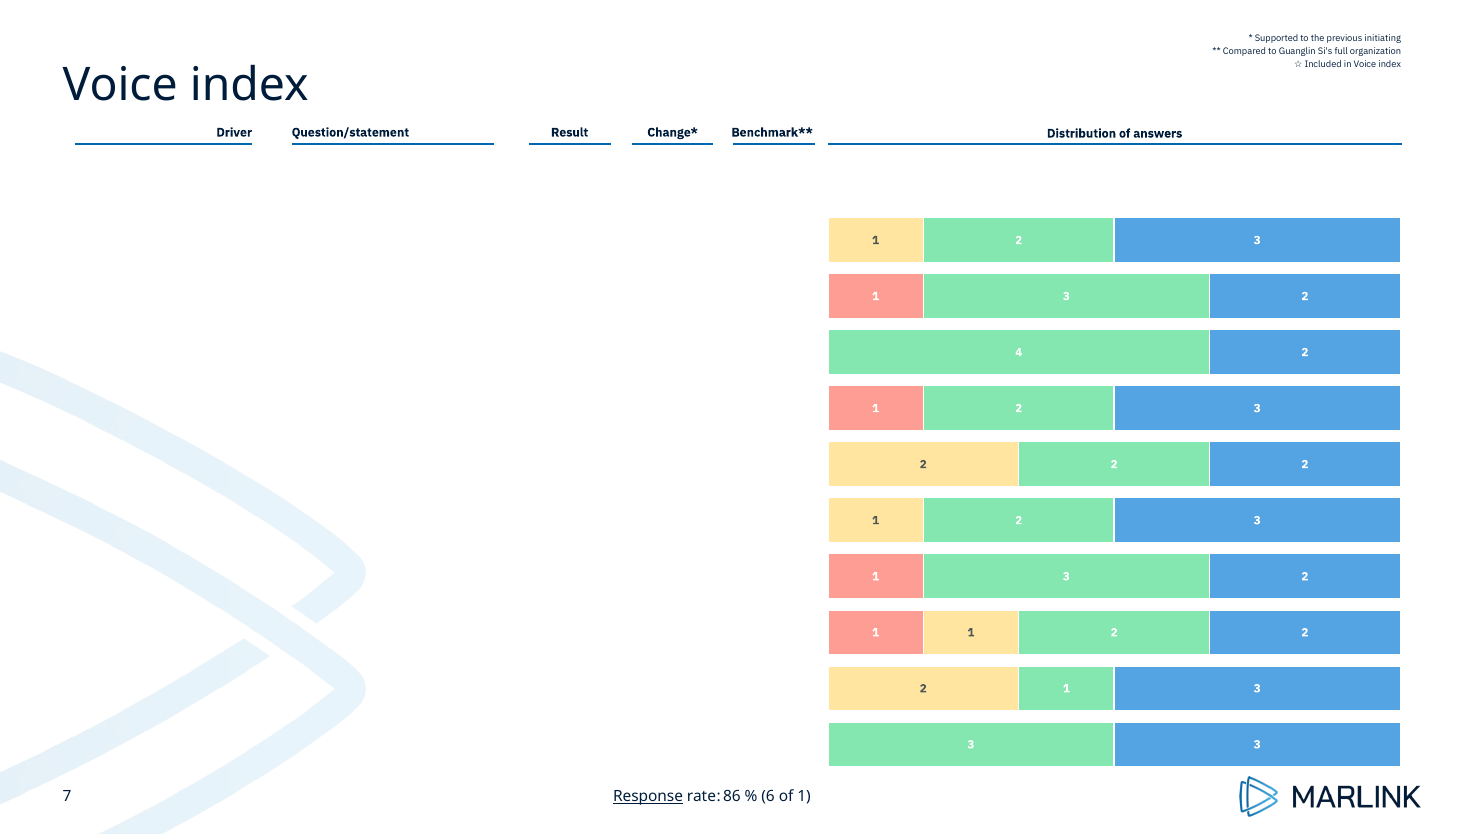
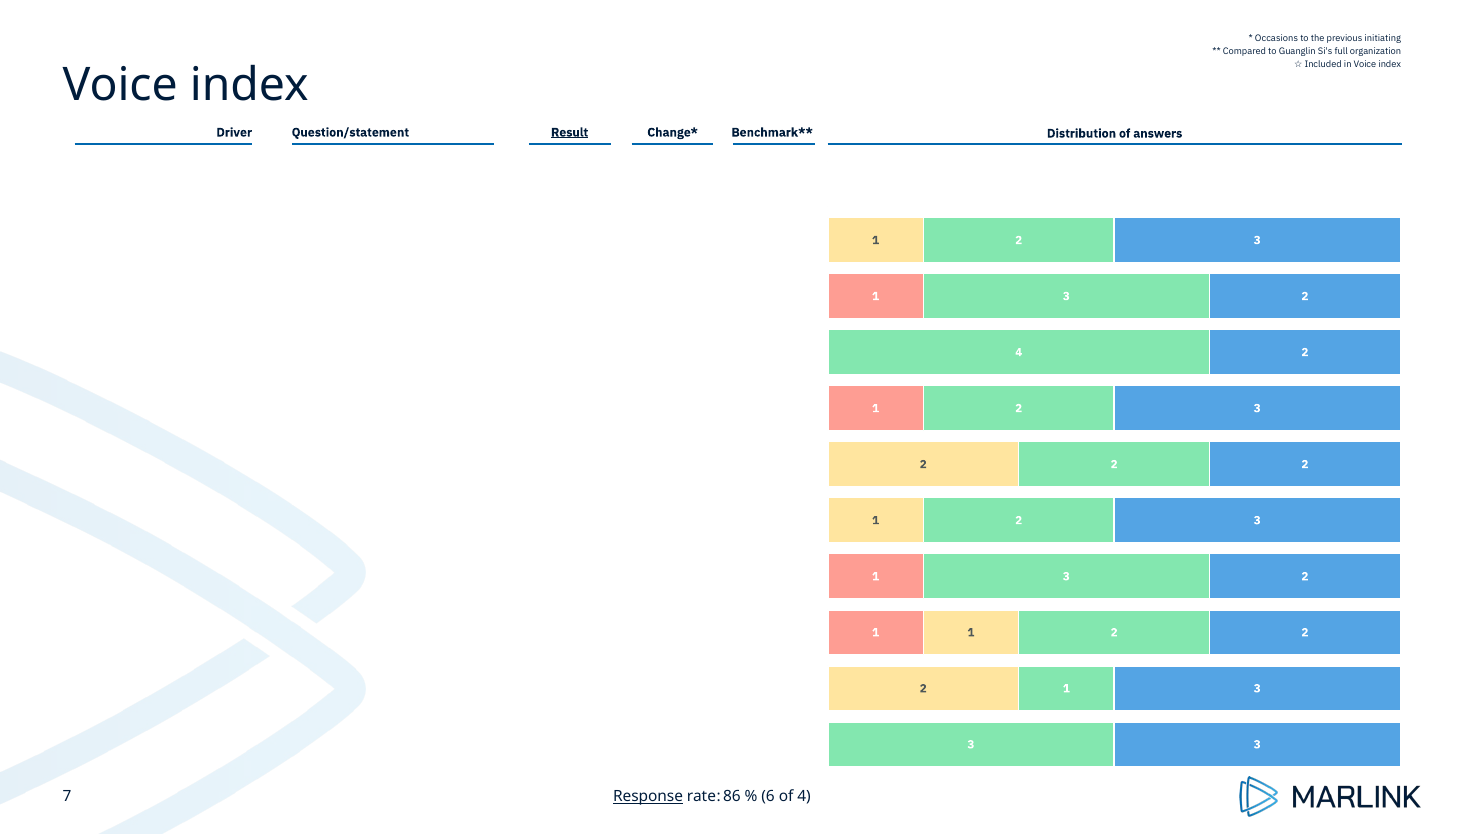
Supported: Supported -> Occasions
Result underline: none -> present
of 1: 1 -> 4
